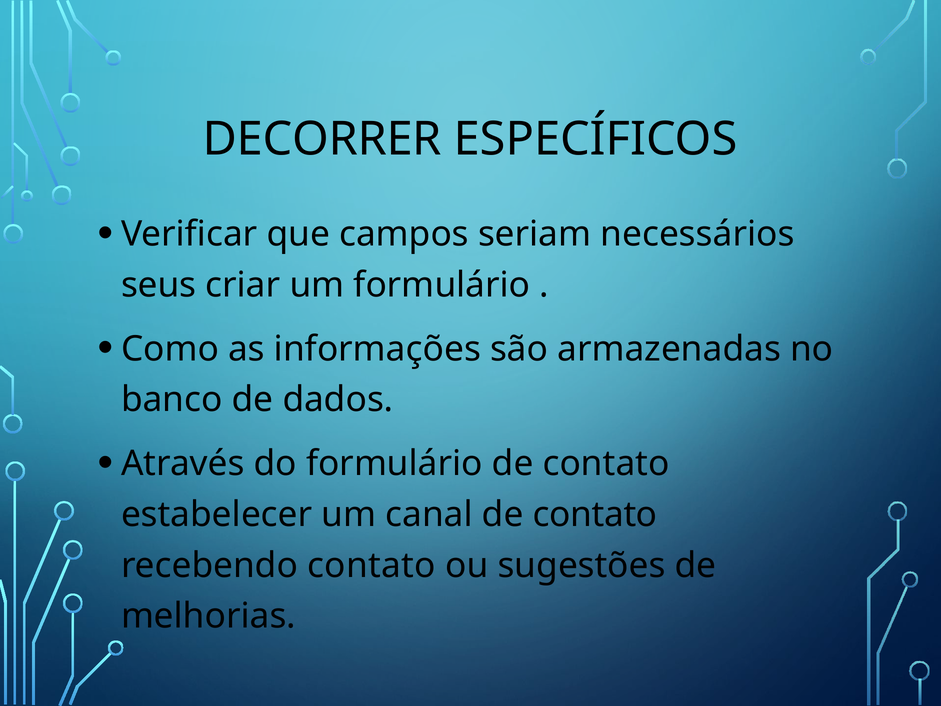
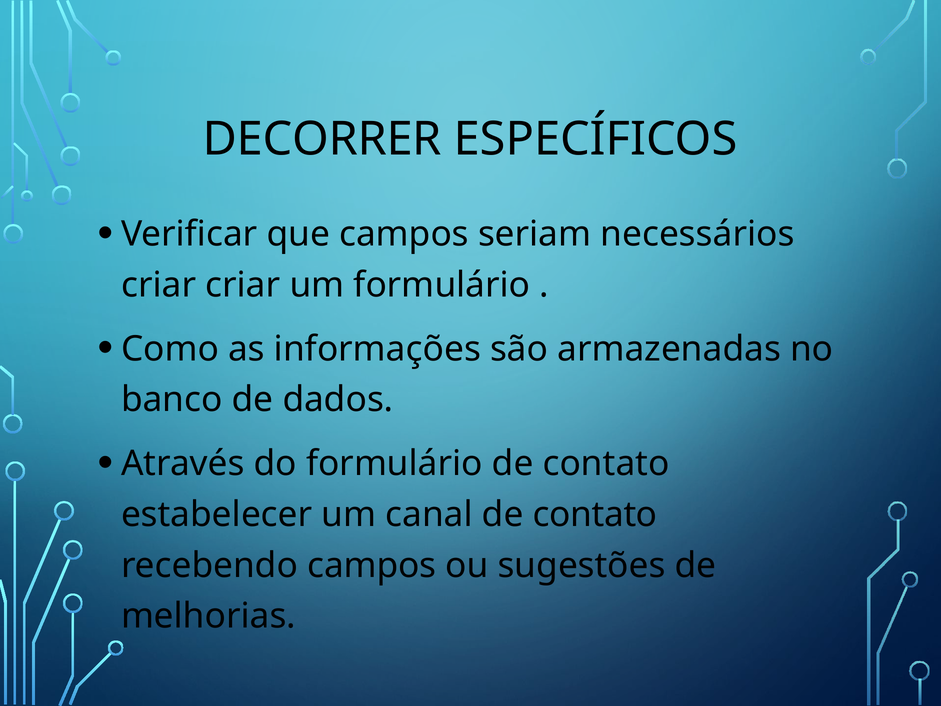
seus at (159, 285): seus -> criar
recebendo contato: contato -> campos
